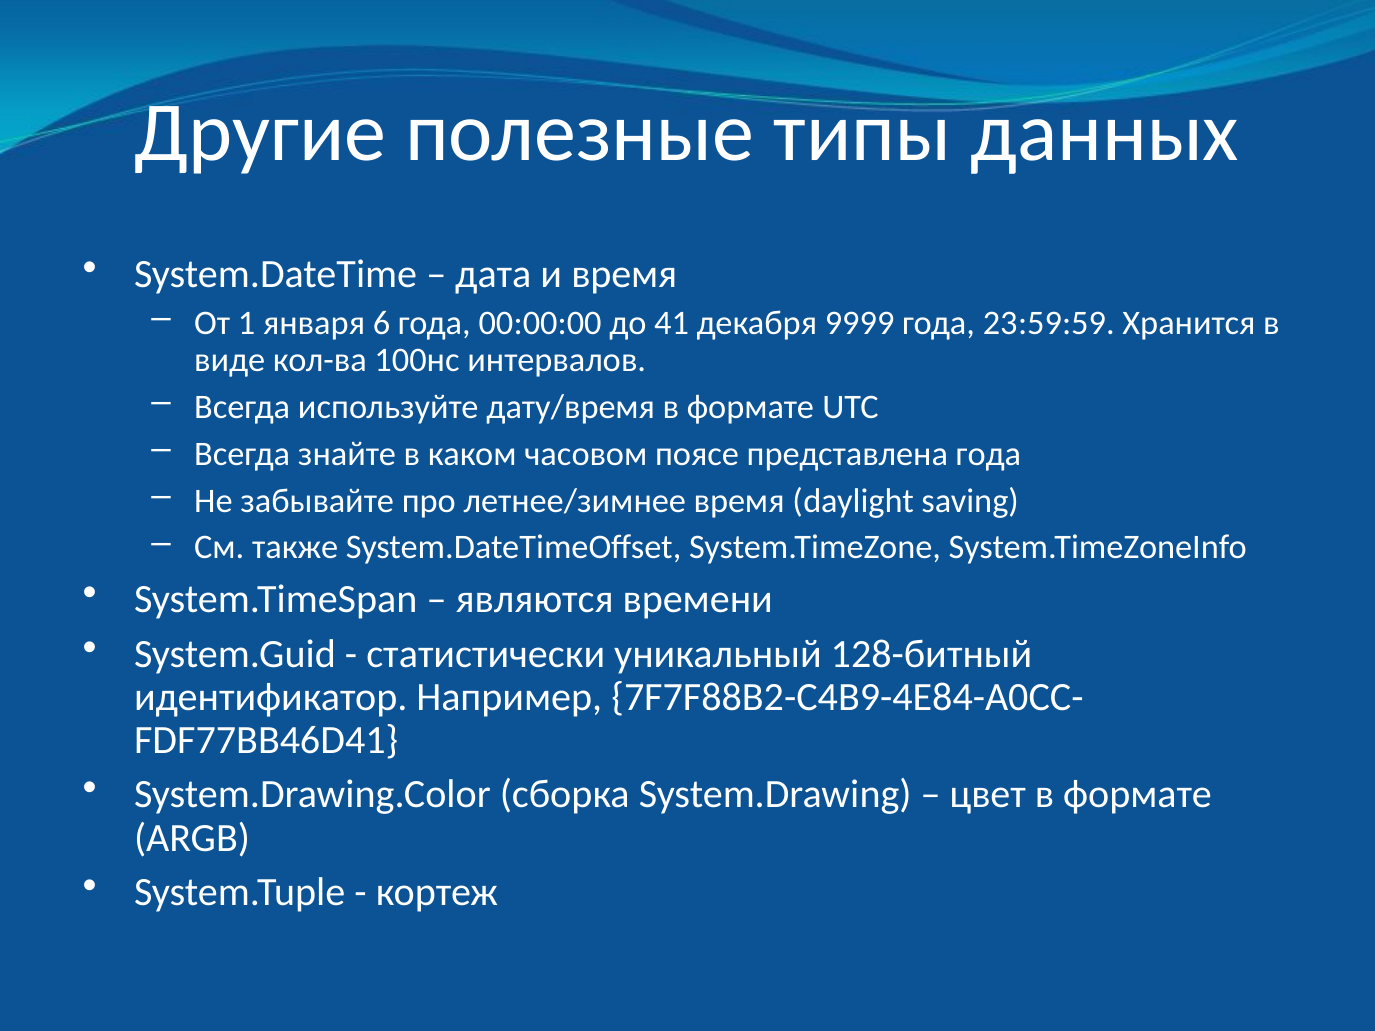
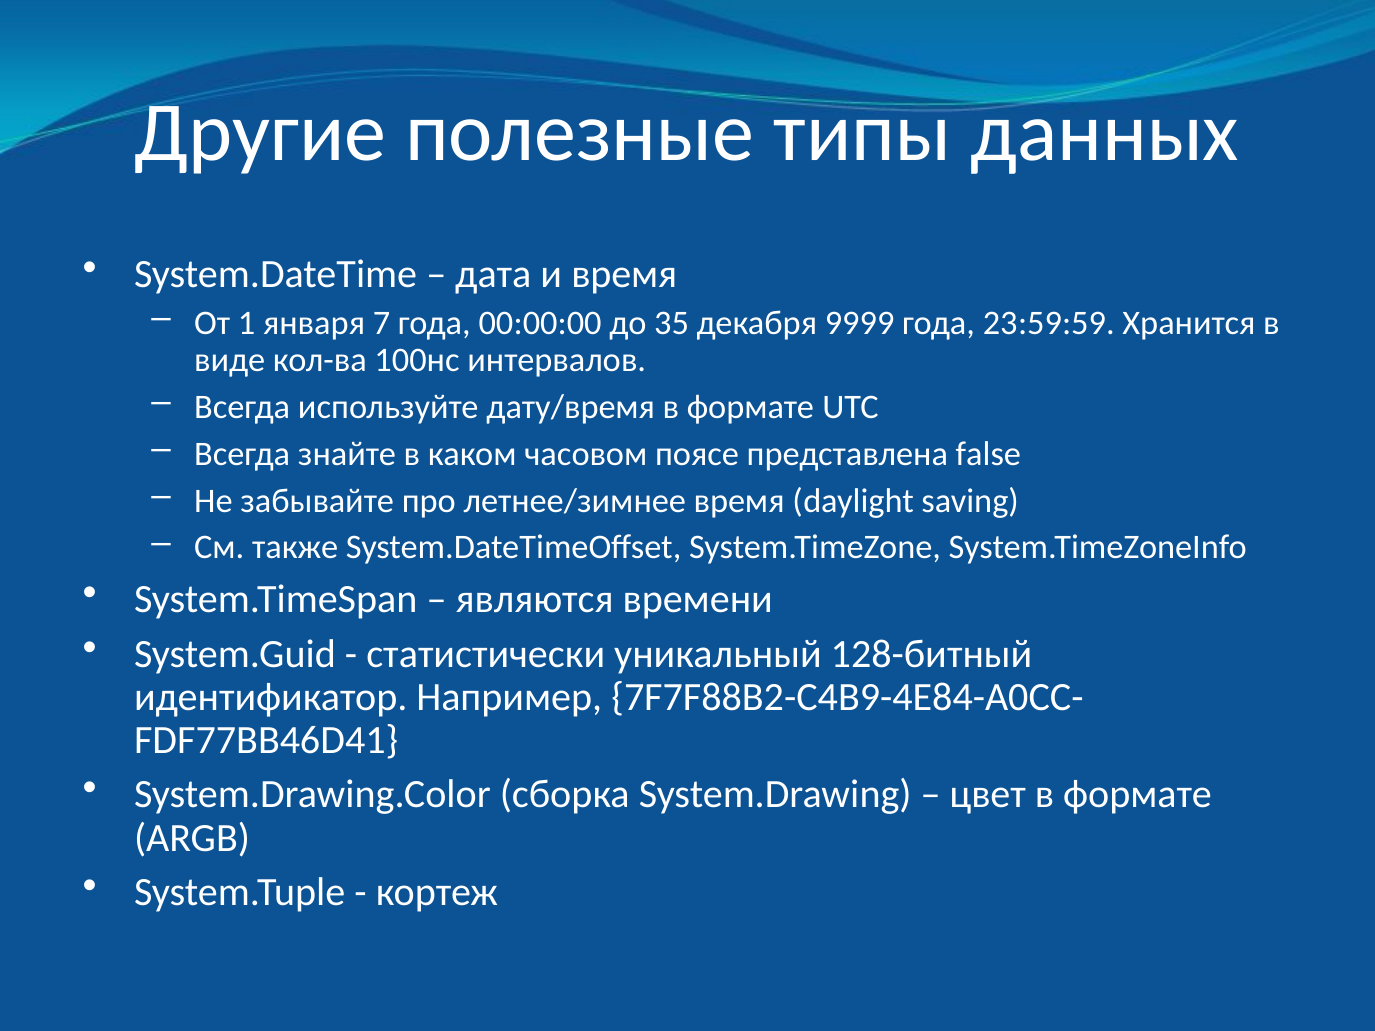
6: 6 -> 7
41: 41 -> 35
представлена года: года -> false
